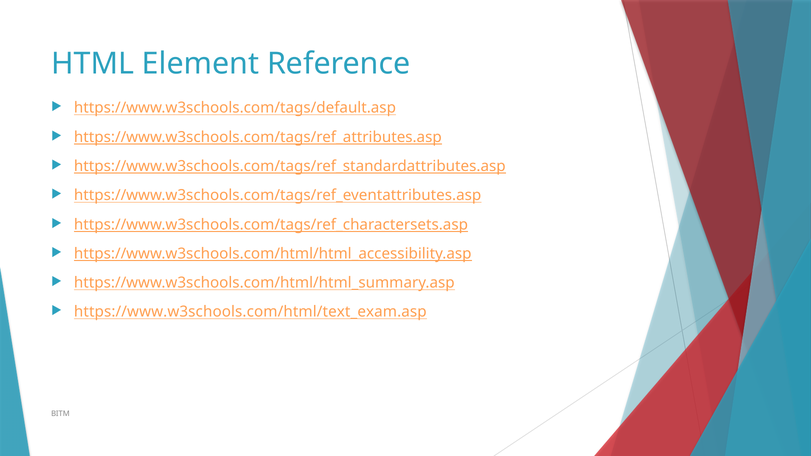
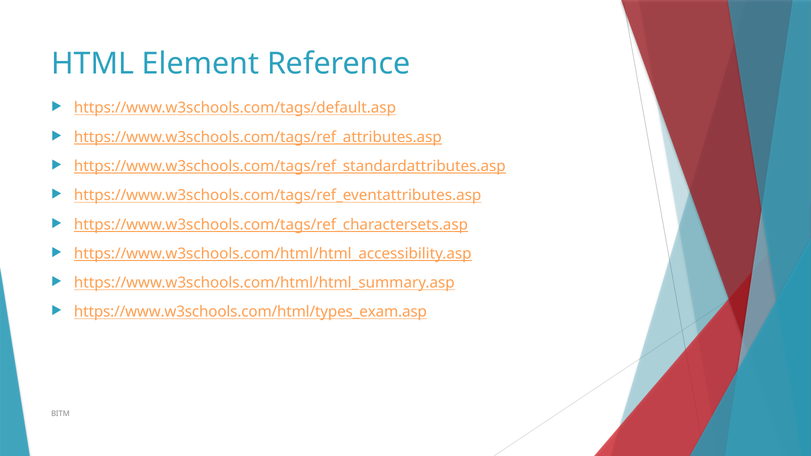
https://www.w3schools.com/html/text_exam.asp: https://www.w3schools.com/html/text_exam.asp -> https://www.w3schools.com/html/types_exam.asp
